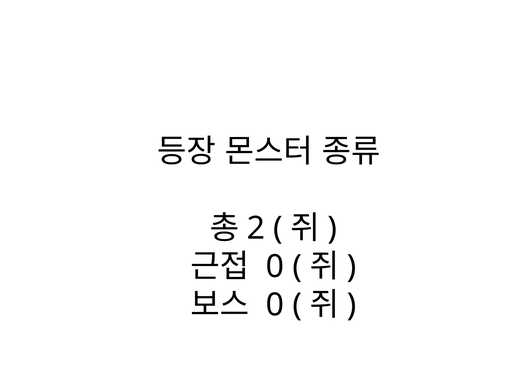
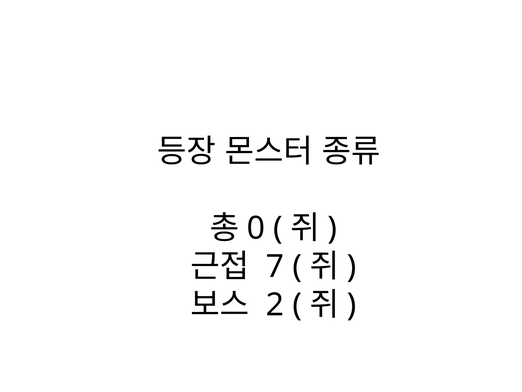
2: 2 -> 0
0 at (275, 266): 0 -> 7
0 at (275, 305): 0 -> 2
